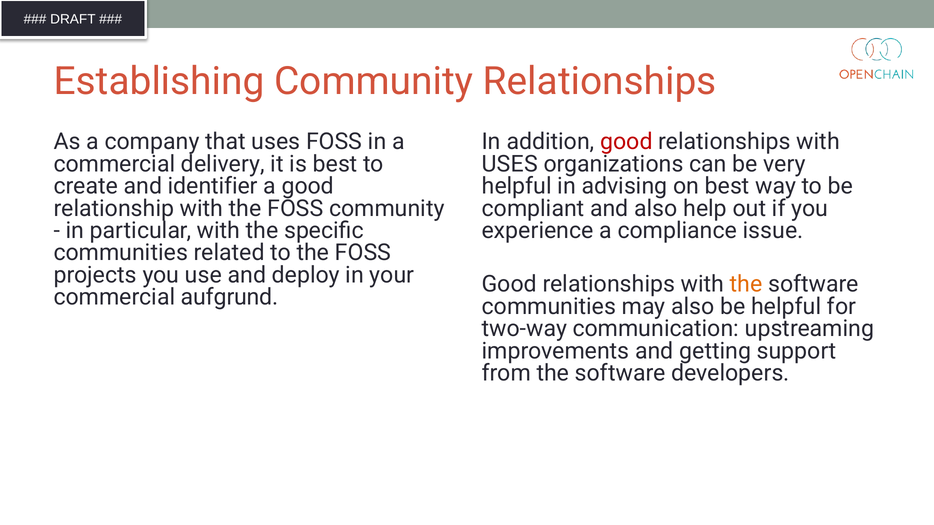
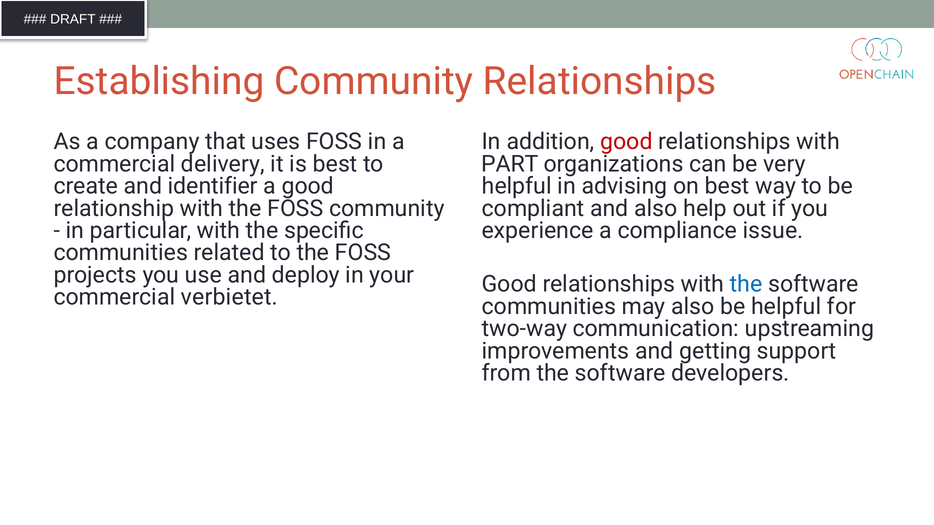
USES at (510, 164): USES -> PART
the at (746, 284) colour: orange -> blue
aufgrund: aufgrund -> verbietet
